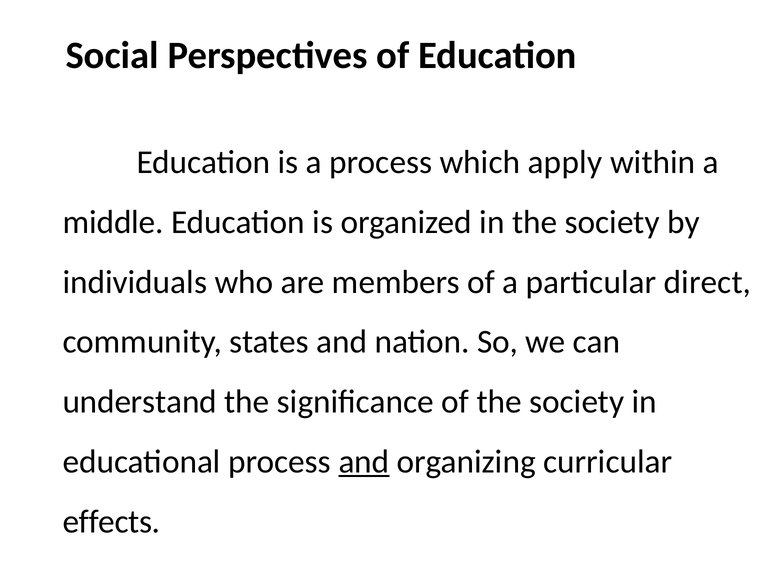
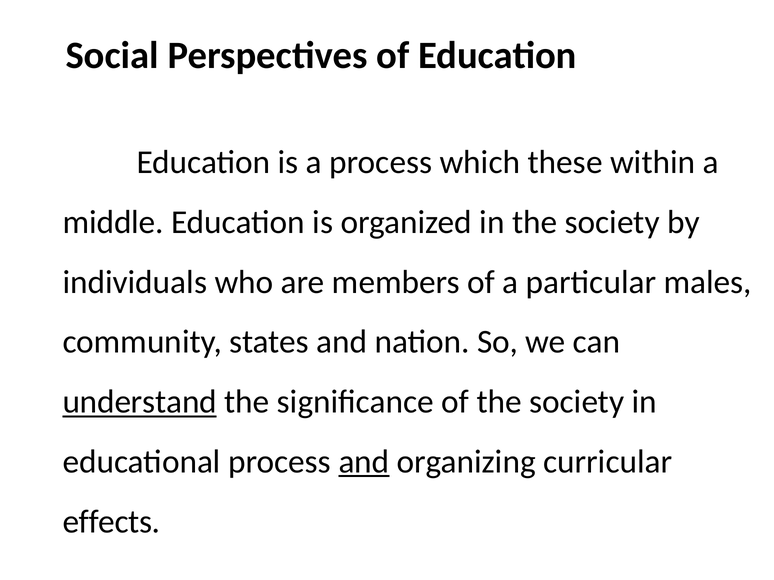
apply: apply -> these
direct: direct -> males
understand underline: none -> present
